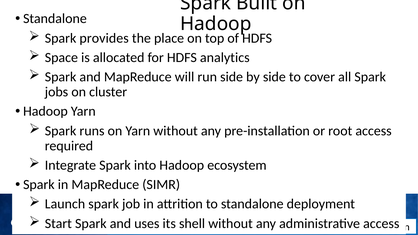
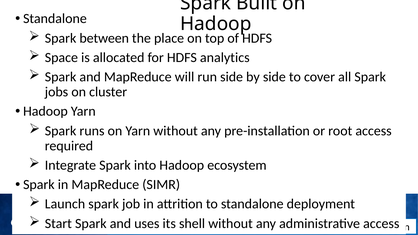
provides: provides -> between
